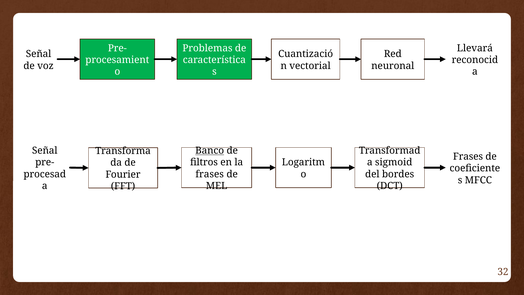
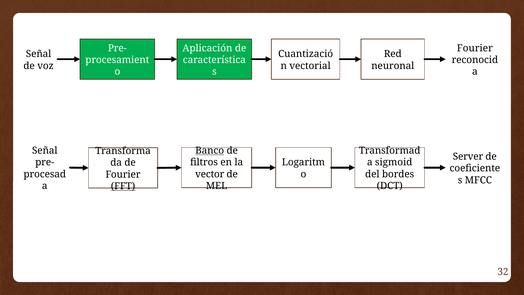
Problemas: Problemas -> Aplicación
Llevará at (475, 48): Llevará -> Fourier
Frases at (468, 156): Frases -> Server
frases at (210, 174): frases -> vector
FFT underline: none -> present
